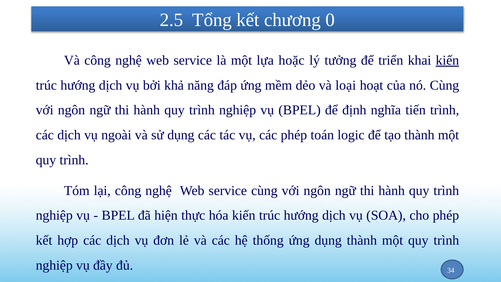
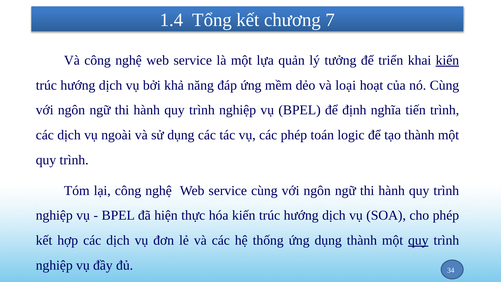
2.5: 2.5 -> 1.4
0: 0 -> 7
hoặc: hoặc -> quản
quy at (418, 240) underline: none -> present
